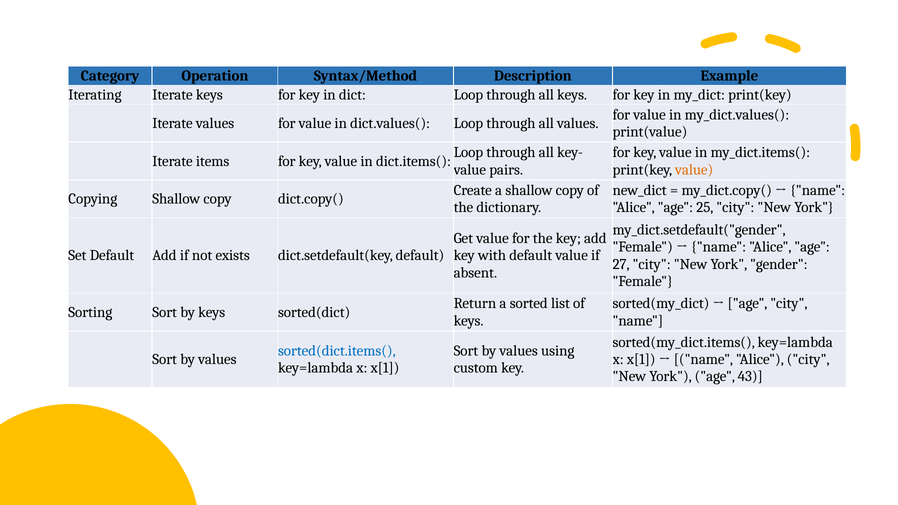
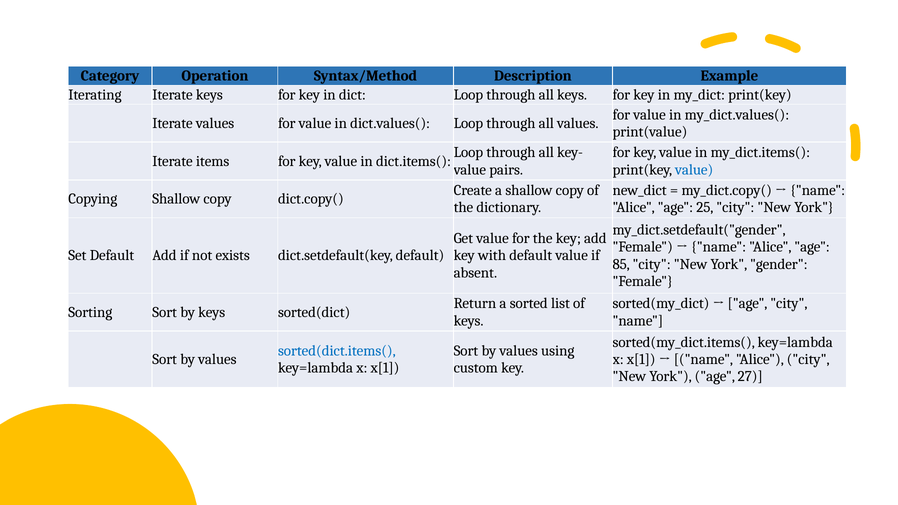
value at (694, 170) colour: orange -> blue
27: 27 -> 85
43: 43 -> 27
